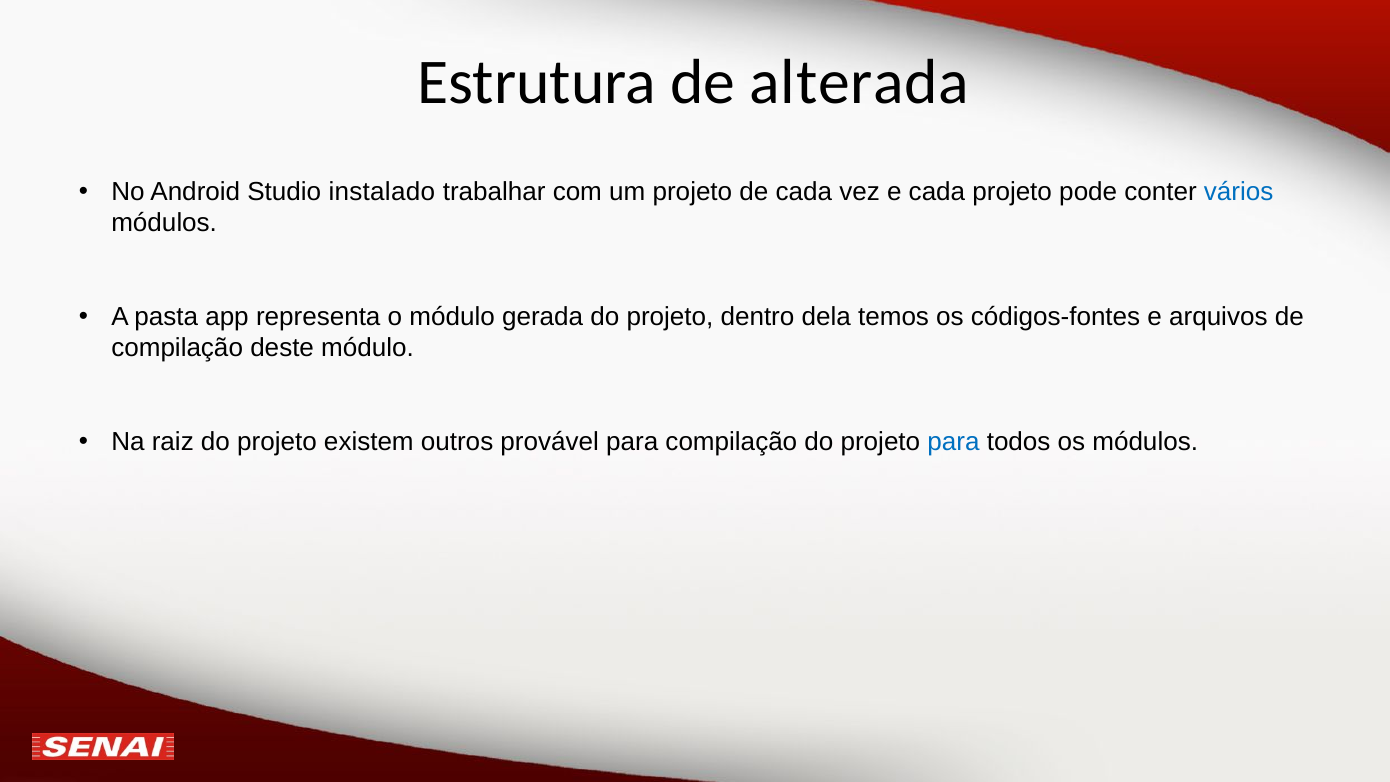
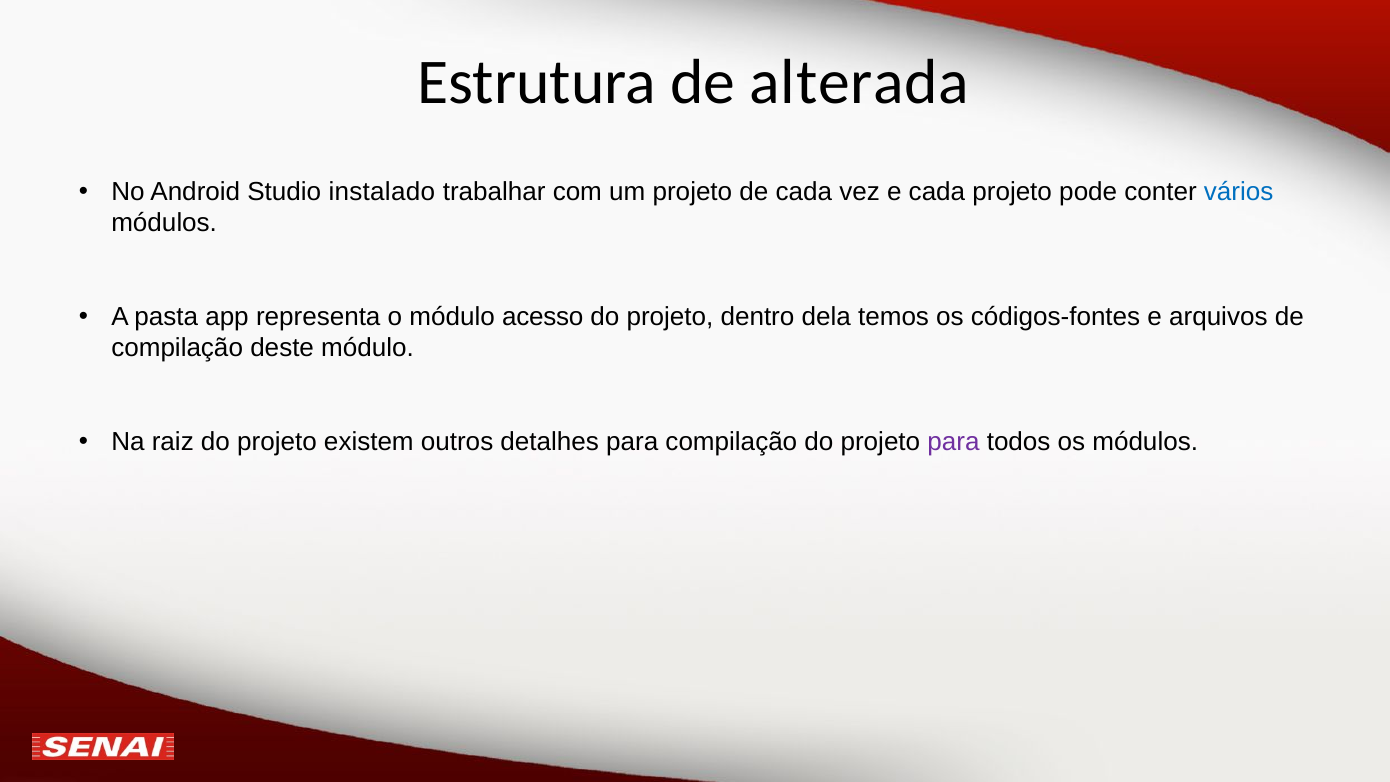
gerada: gerada -> acesso
provável: provável -> detalhes
para at (953, 442) colour: blue -> purple
